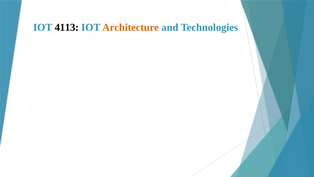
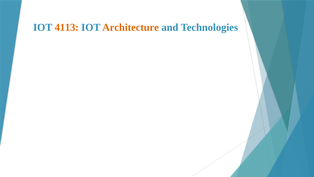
4113 colour: black -> orange
